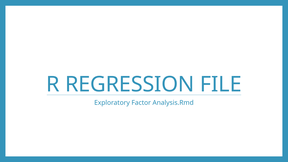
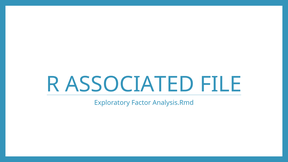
REGRESSION: REGRESSION -> ASSOCIATED
